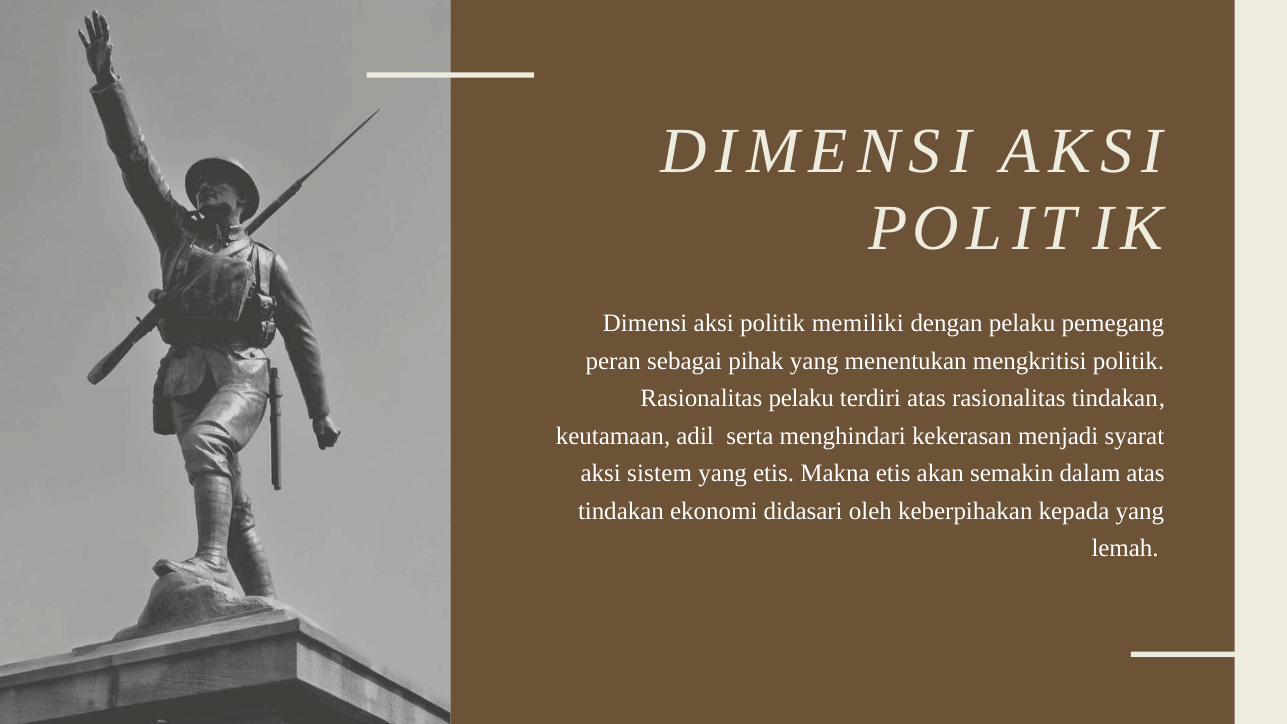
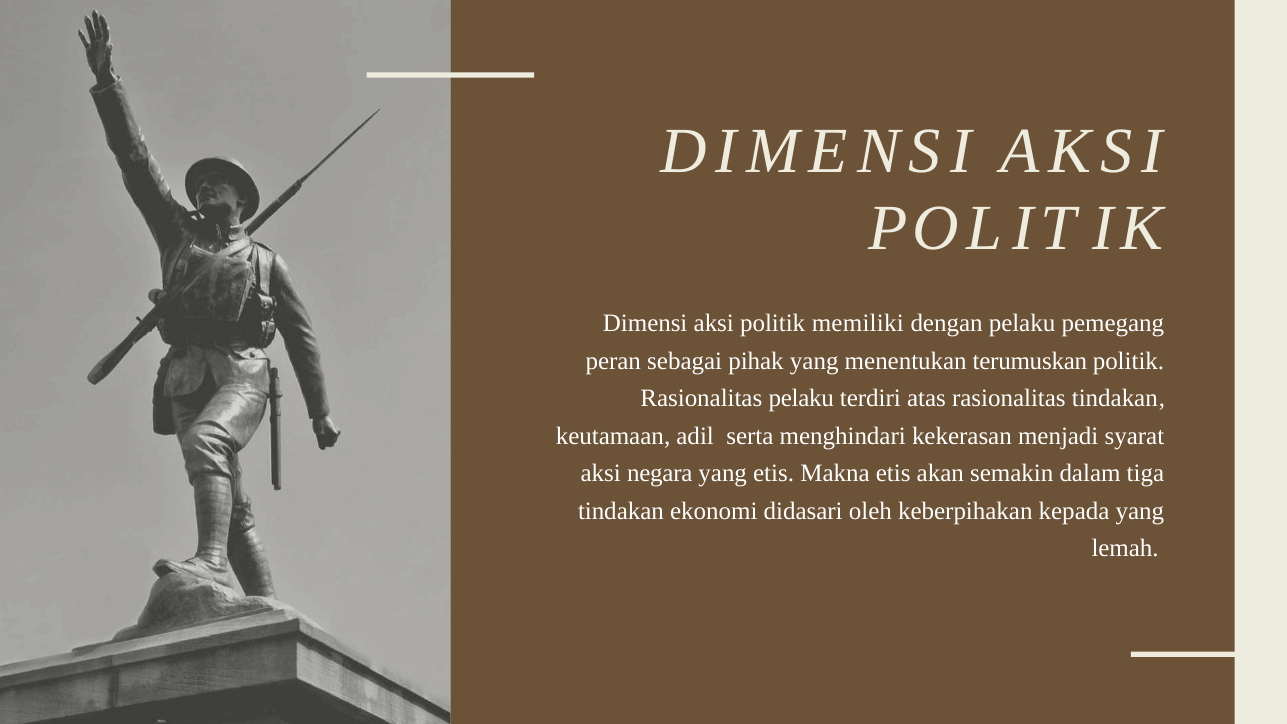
mengkritisi: mengkritisi -> terumuskan
sistem: sistem -> negara
dalam atas: atas -> tiga
